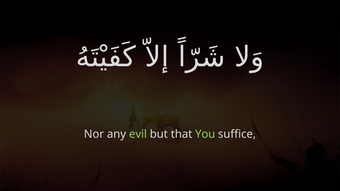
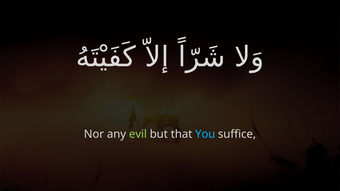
You colour: light green -> light blue
